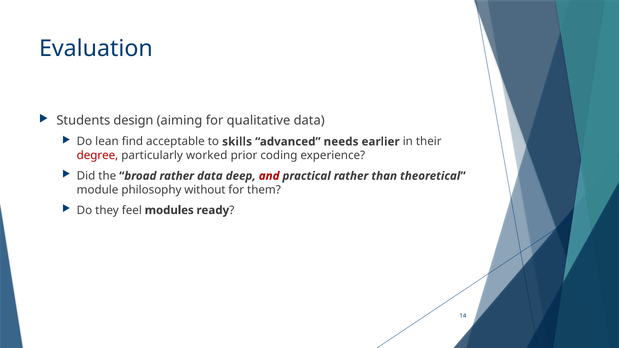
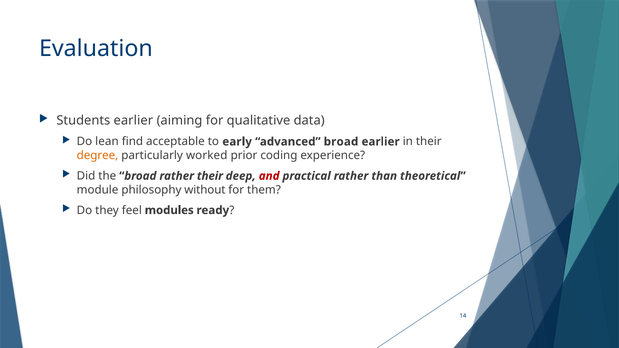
Students design: design -> earlier
skills: skills -> early
advanced needs: needs -> broad
degree colour: red -> orange
rather data: data -> their
